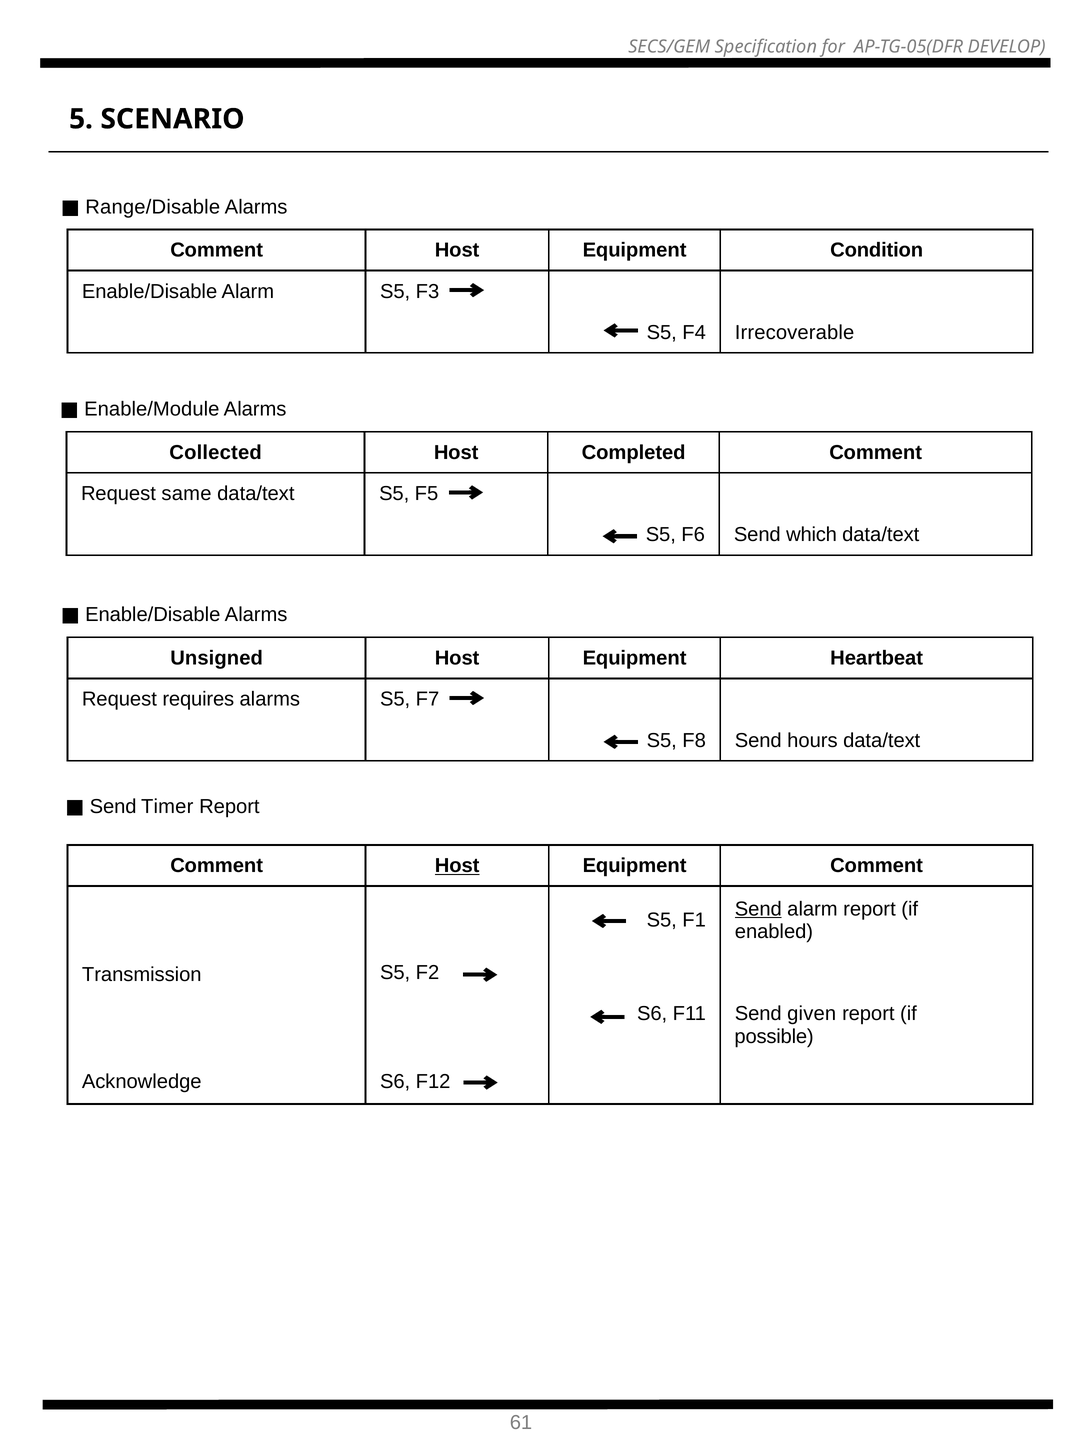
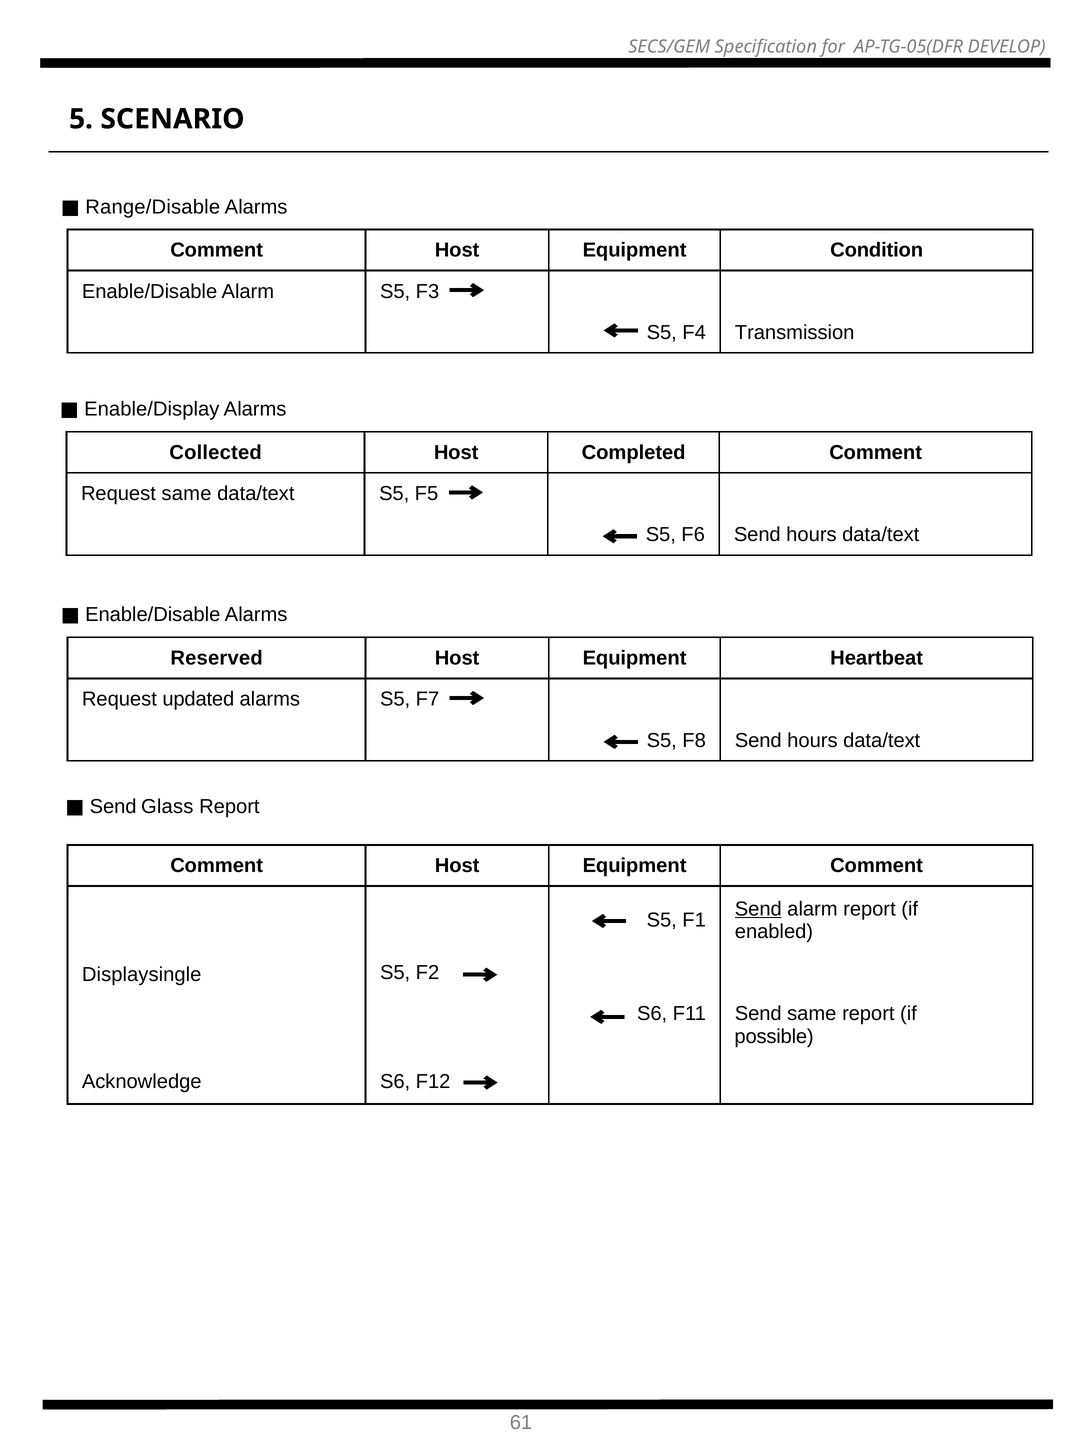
Irrecoverable: Irrecoverable -> Transmission
Enable/Module: Enable/Module -> Enable/Display
F6 Send which: which -> hours
Unsigned: Unsigned -> Reserved
requires: requires -> updated
Timer: Timer -> Glass
Host at (457, 866) underline: present -> none
Transmission: Transmission -> Displaysingle
Send given: given -> same
